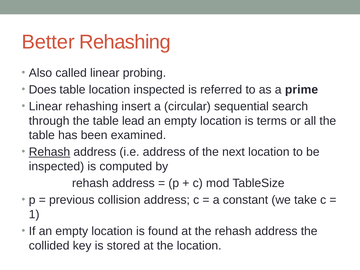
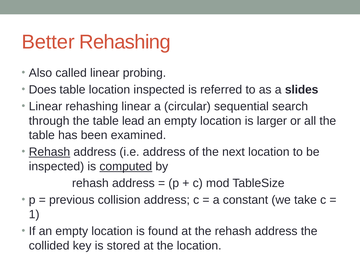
prime: prime -> slides
rehashing insert: insert -> linear
terms: terms -> larger
computed underline: none -> present
